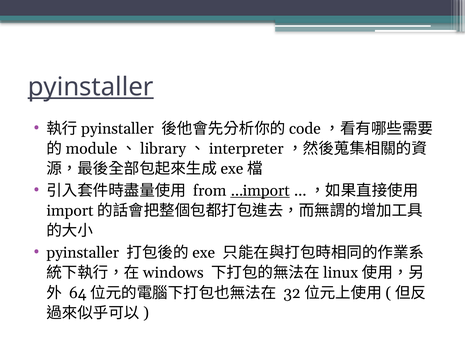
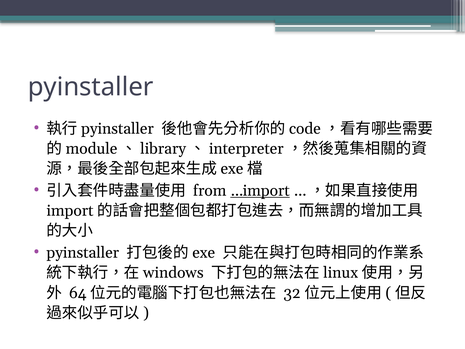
pyinstaller at (91, 87) underline: present -> none
